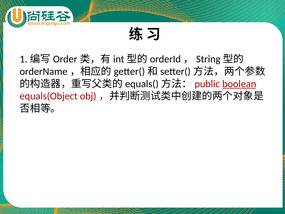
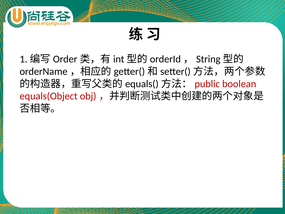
boolean underline: present -> none
